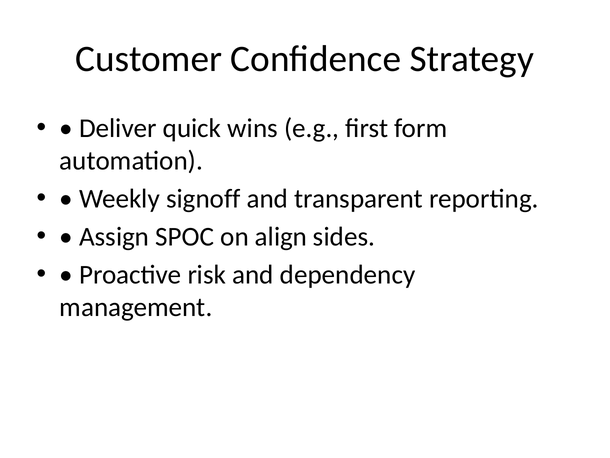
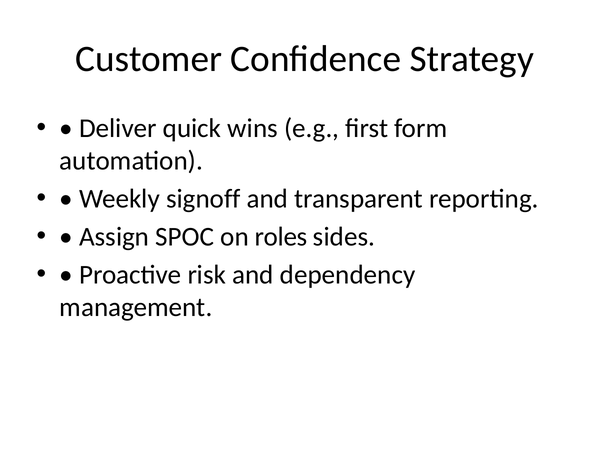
align: align -> roles
